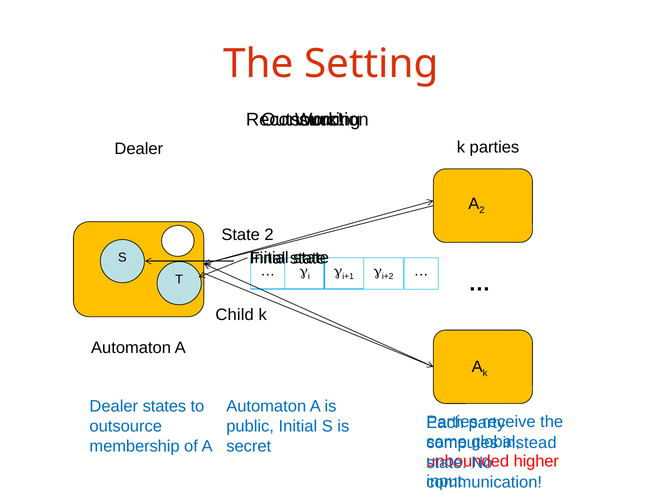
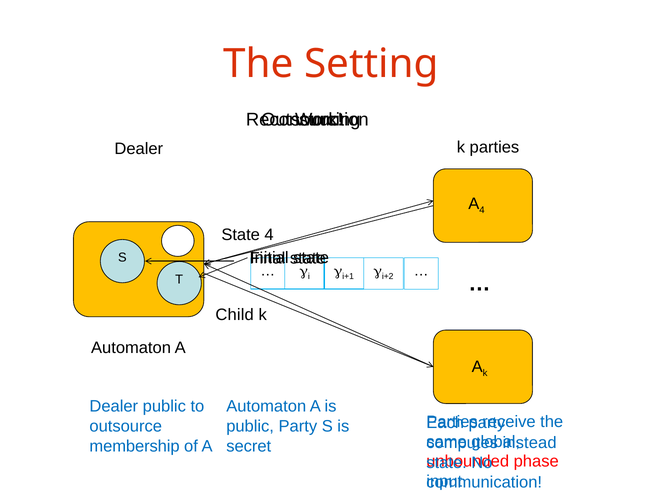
A 2: 2 -> 4
State 2: 2 -> 4
Dealer states: states -> public
public Initial: Initial -> Party
higher: higher -> phase
